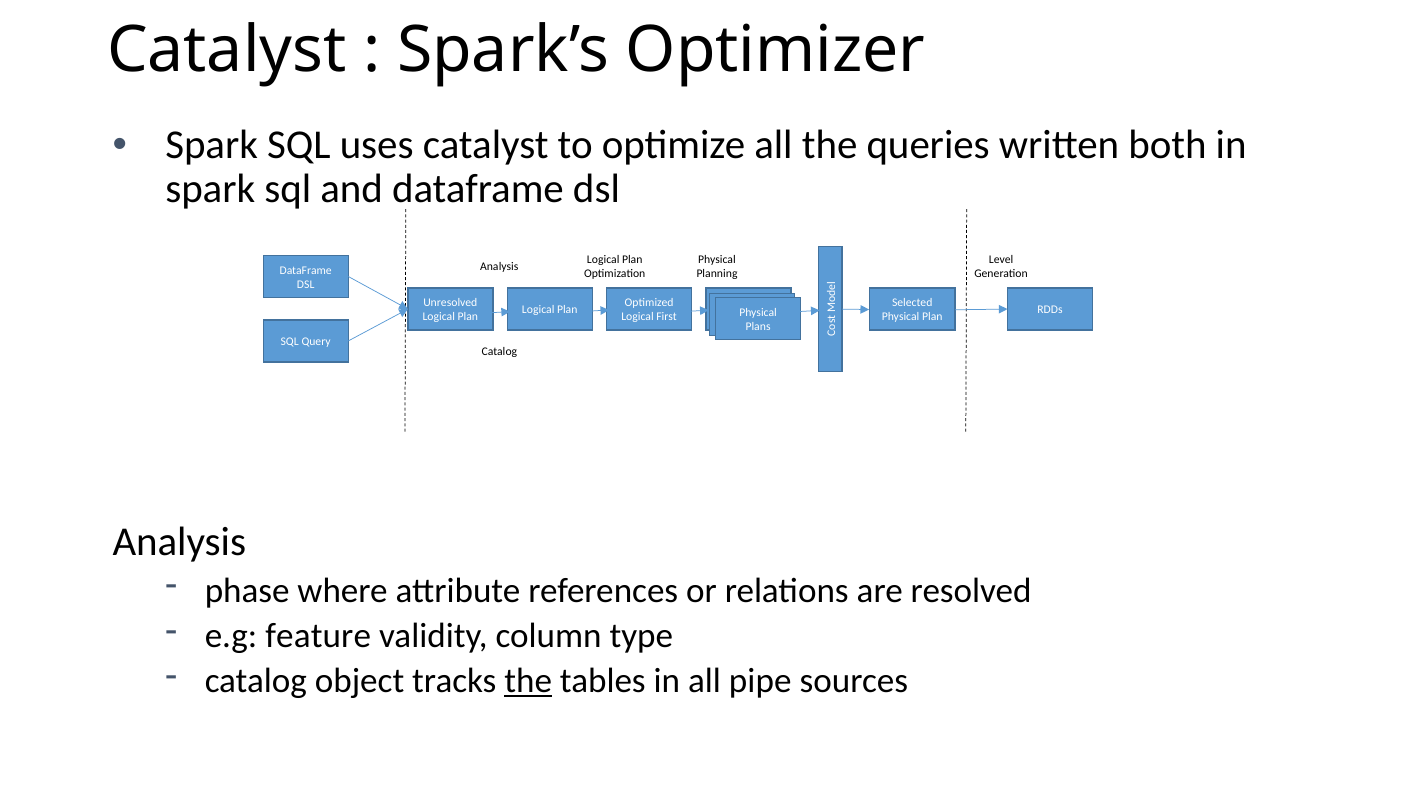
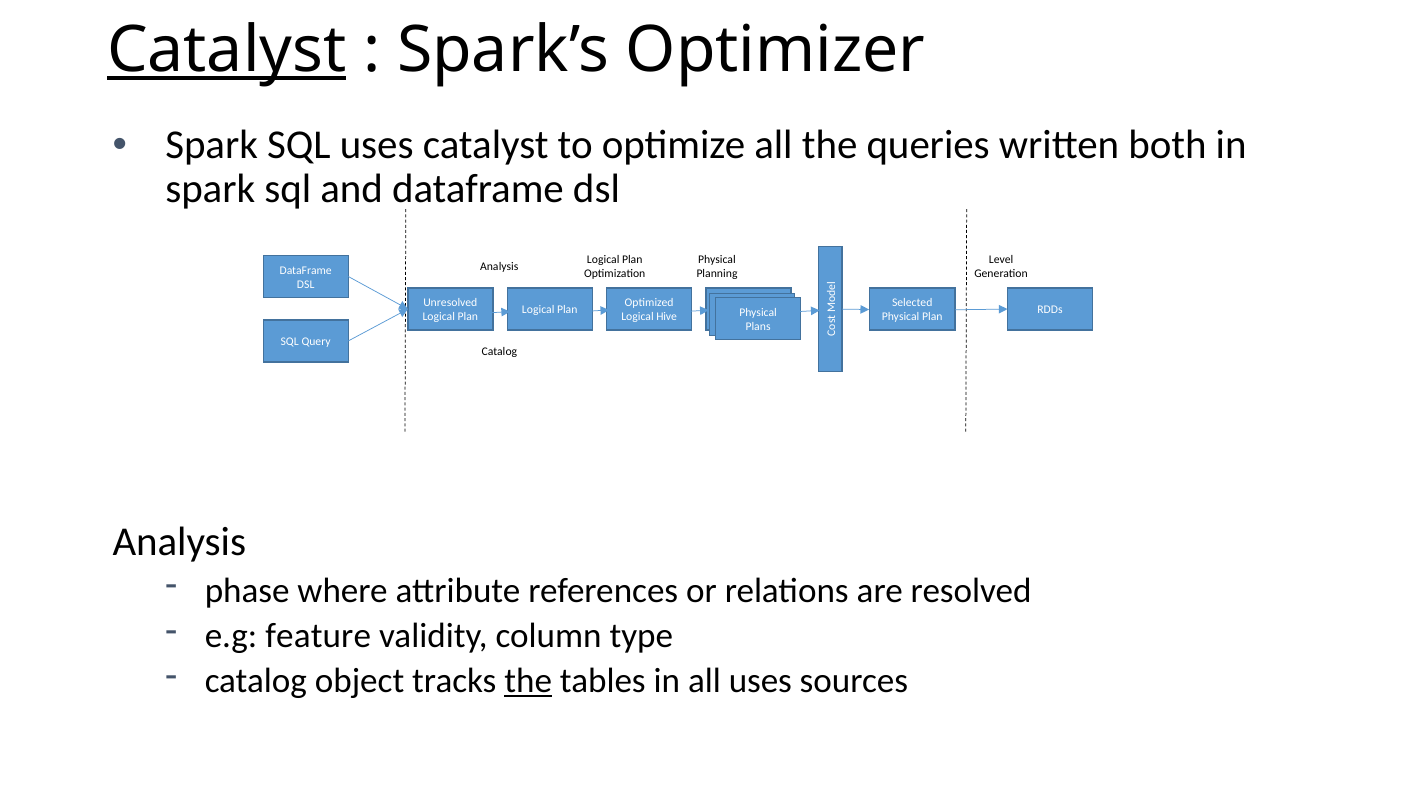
Catalyst at (227, 50) underline: none -> present
First: First -> Hive
all pipe: pipe -> uses
